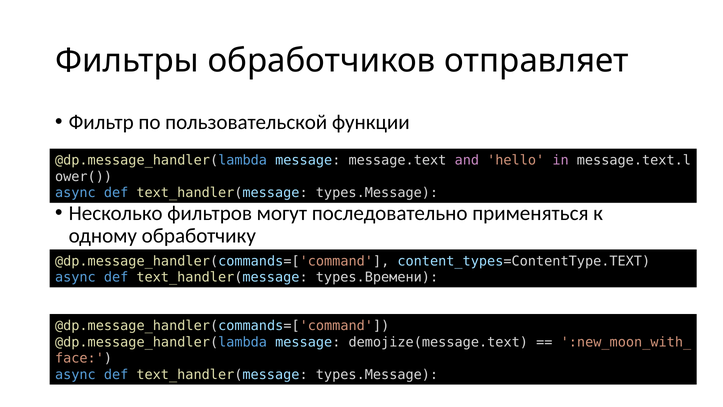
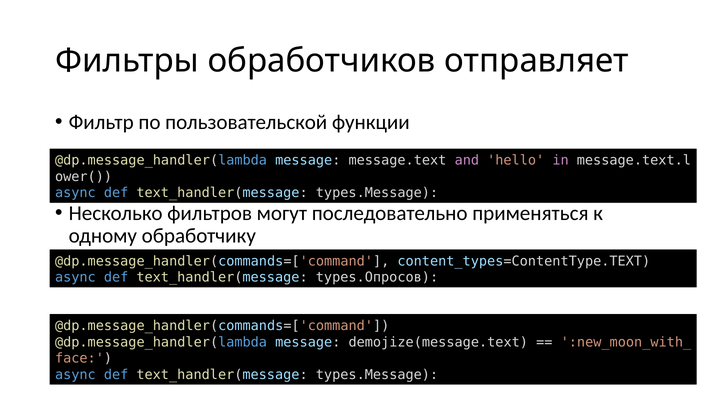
types.Времени: types.Времени -> types.Опросов
